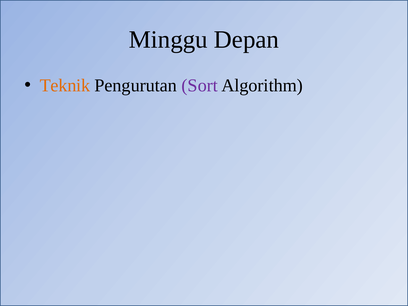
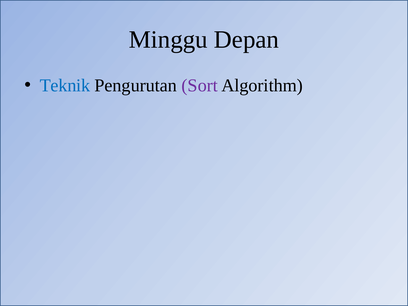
Teknik colour: orange -> blue
